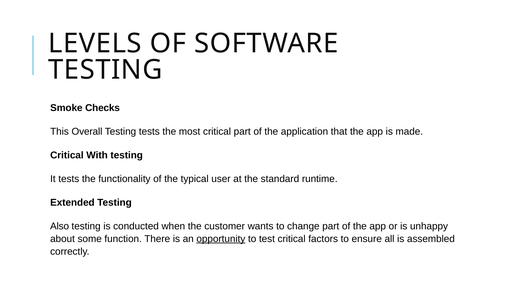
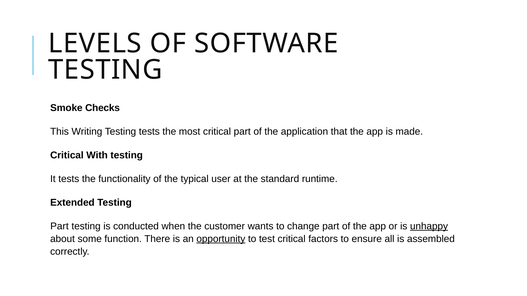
Overall: Overall -> Writing
Also at (60, 226): Also -> Part
unhappy underline: none -> present
